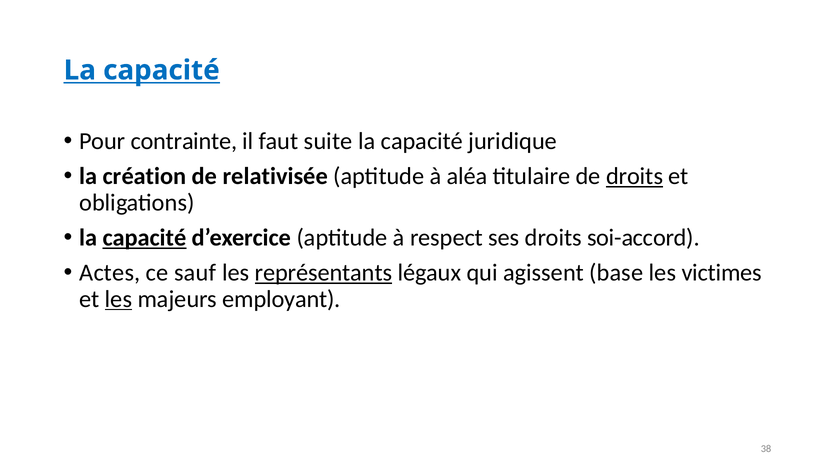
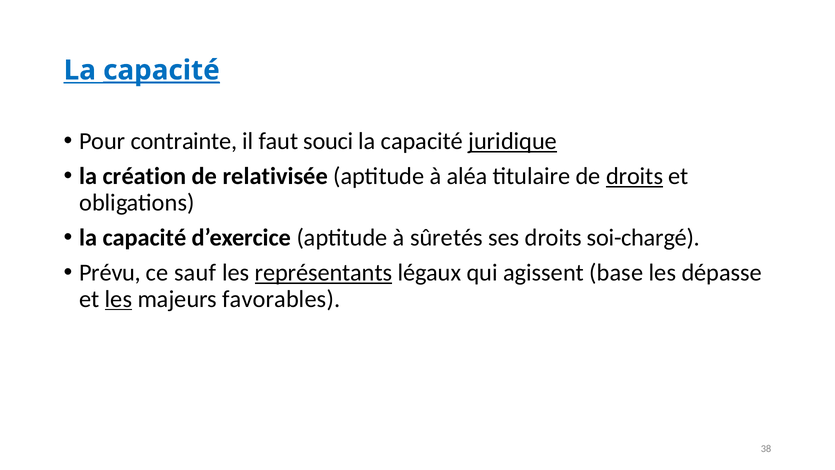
capacité at (161, 70) underline: none -> present
suite: suite -> souci
juridique underline: none -> present
capacité at (145, 238) underline: present -> none
respect: respect -> sûretés
soi-accord: soi-accord -> soi-chargé
Actes: Actes -> Prévu
victimes: victimes -> dépasse
employant: employant -> favorables
